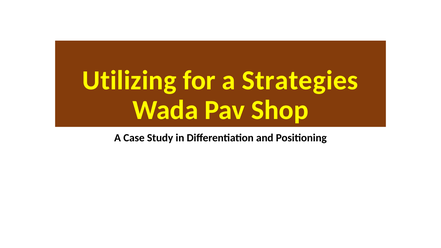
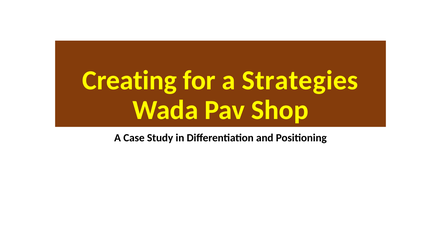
Utilizing: Utilizing -> Creating
